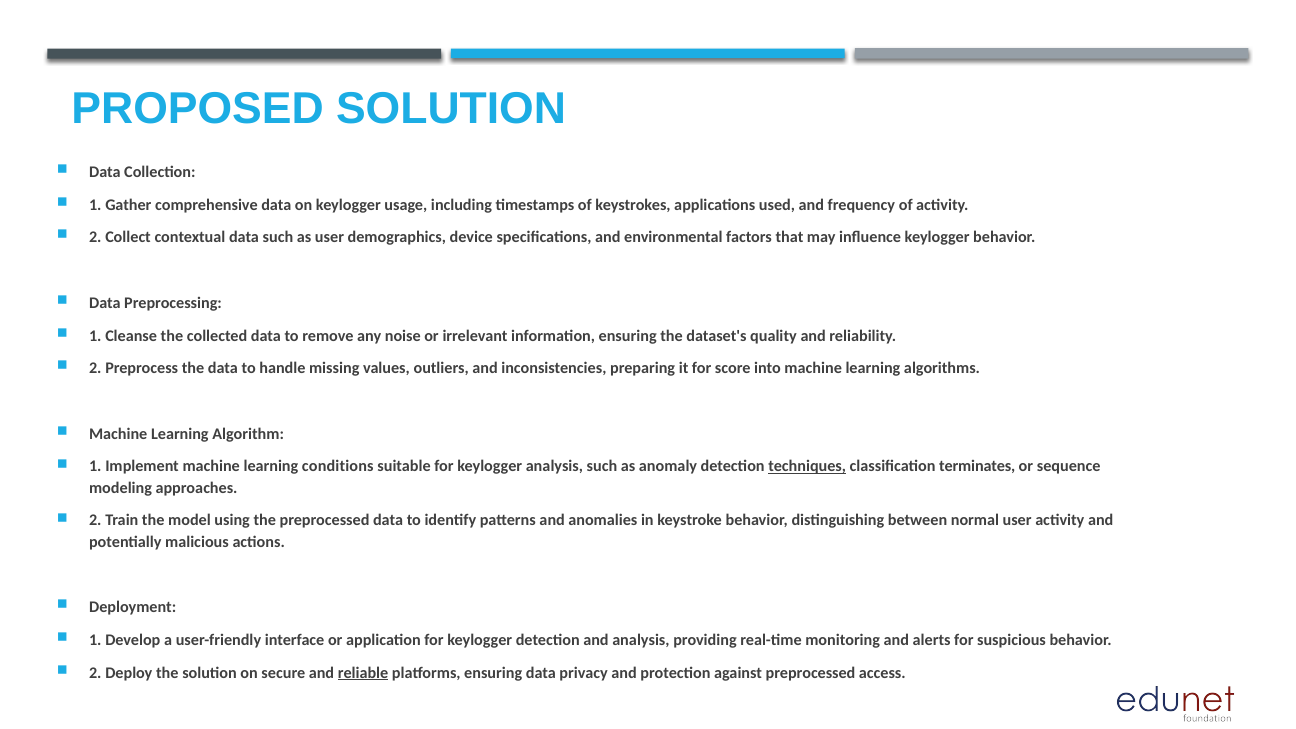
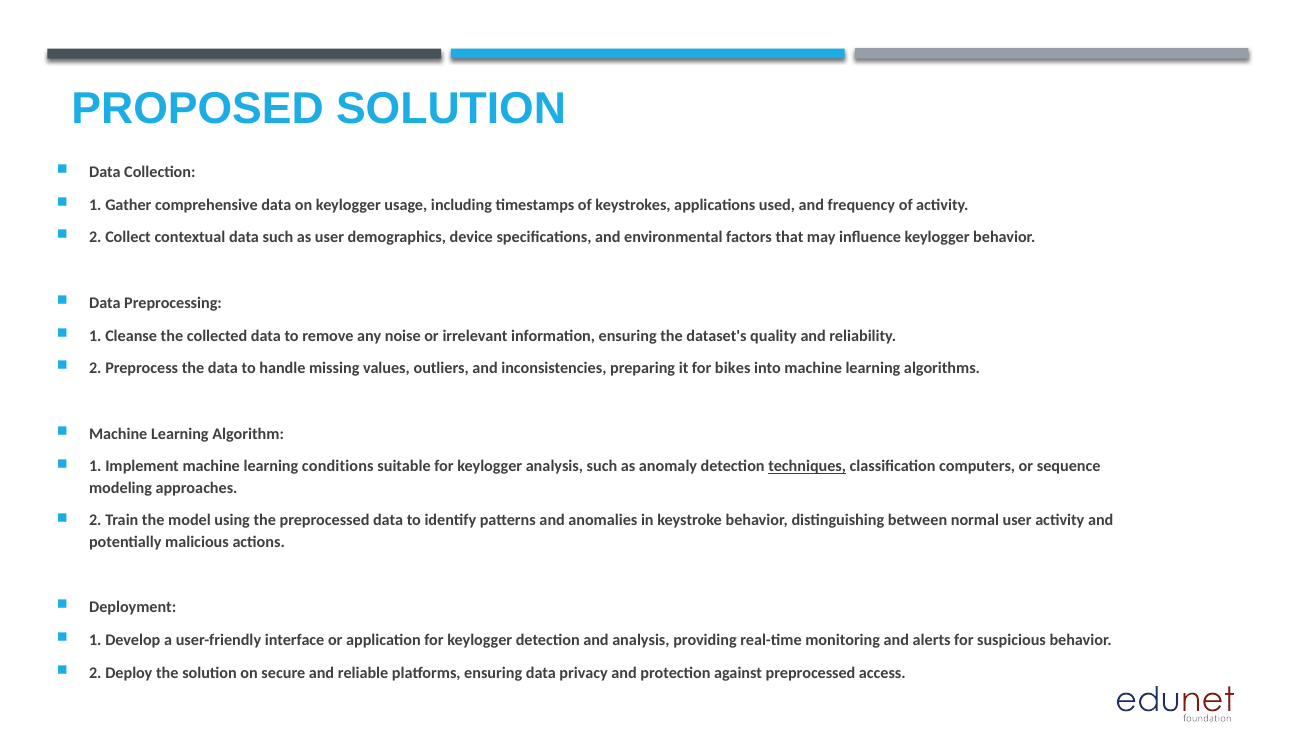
score: score -> bikes
terminates: terminates -> computers
reliable underline: present -> none
